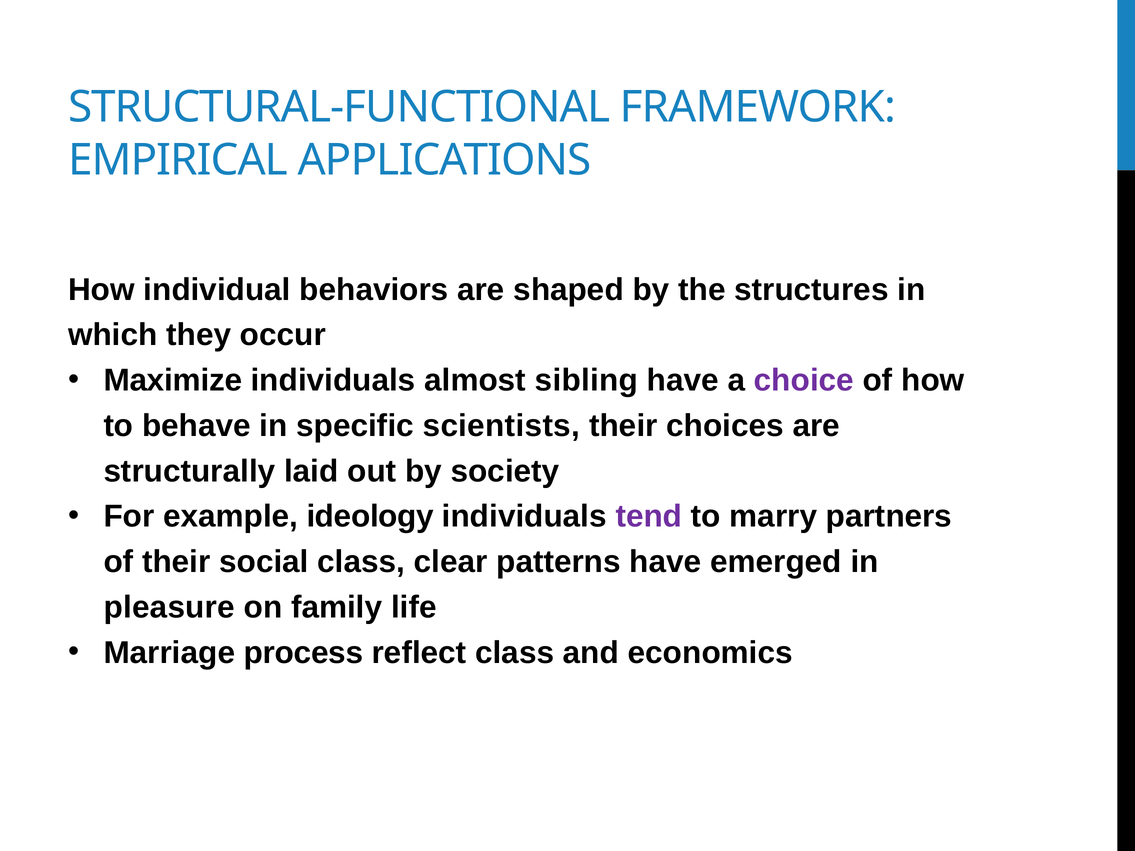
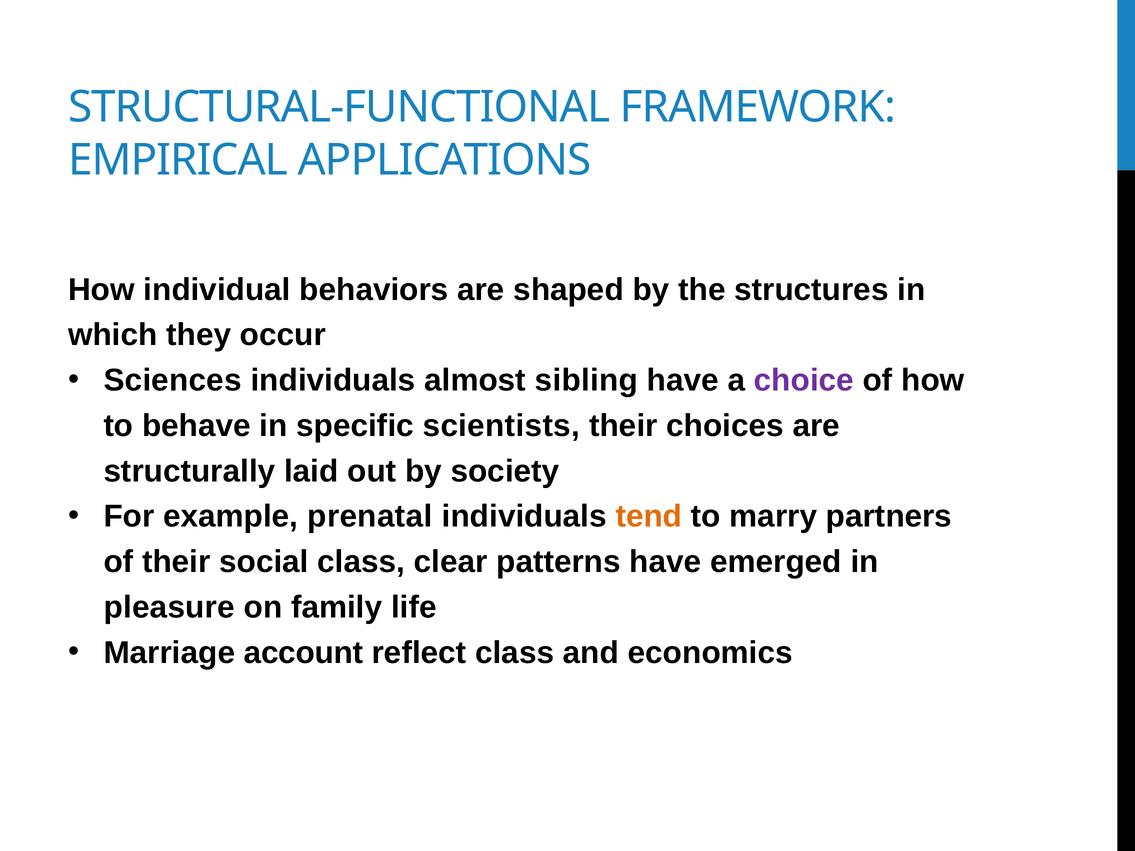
Maximize: Maximize -> Sciences
ideology: ideology -> prenatal
tend colour: purple -> orange
process: process -> account
